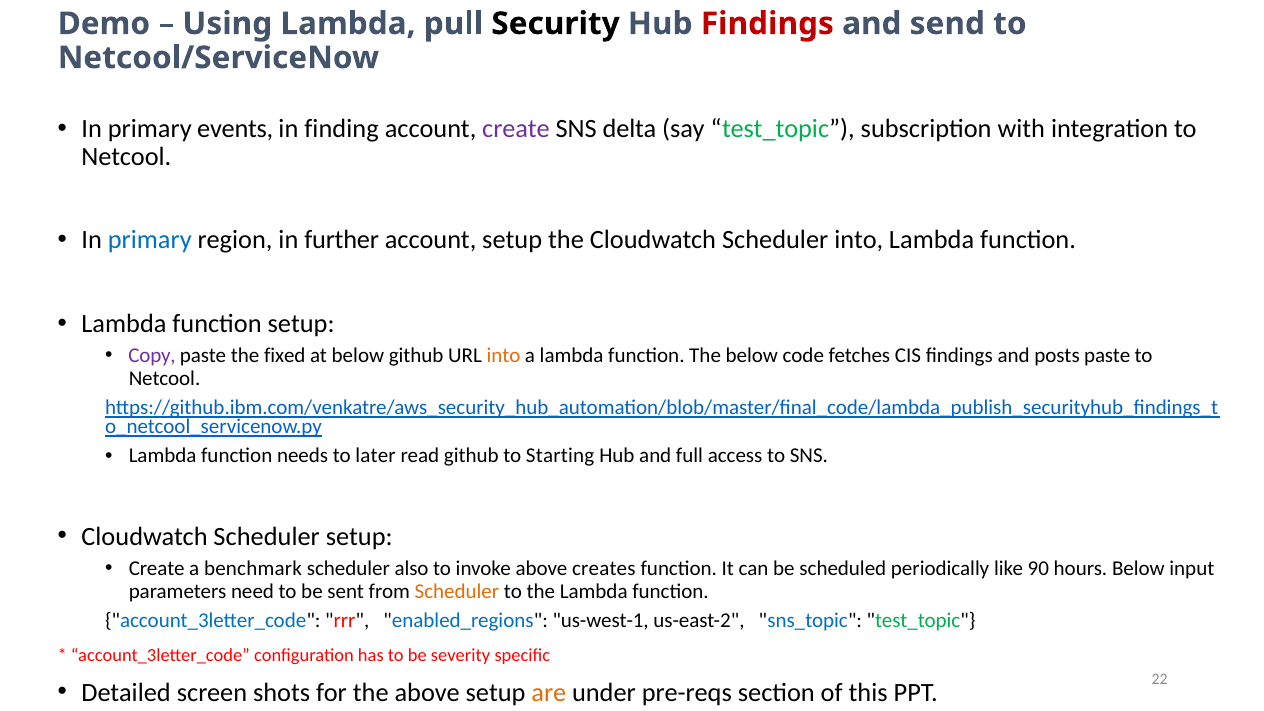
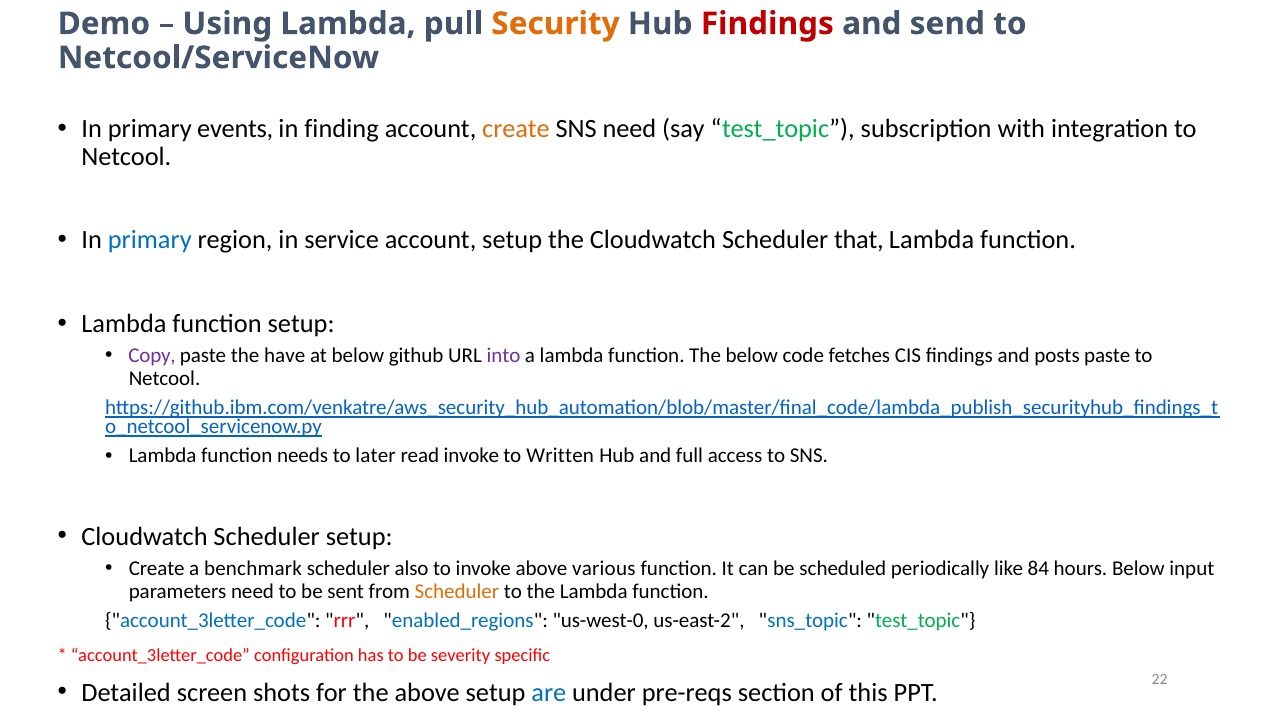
Security colour: black -> orange
create at (516, 128) colour: purple -> orange
SNS delta: delta -> need
further: further -> service
Scheduler into: into -> that
fixed: fixed -> have
into at (504, 356) colour: orange -> purple
read github: github -> invoke
Starting: Starting -> Written
creates: creates -> various
90: 90 -> 84
us-west-1: us-west-1 -> us-west-0
are colour: orange -> blue
